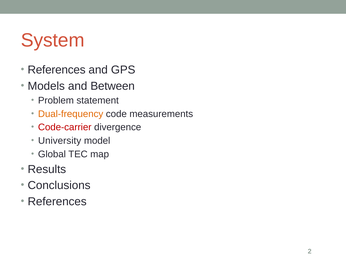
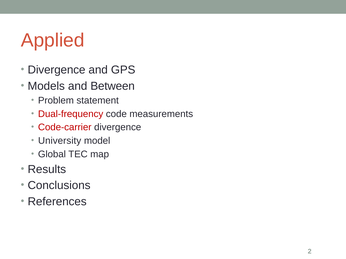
System: System -> Applied
References at (57, 70): References -> Divergence
Dual-frequency colour: orange -> red
